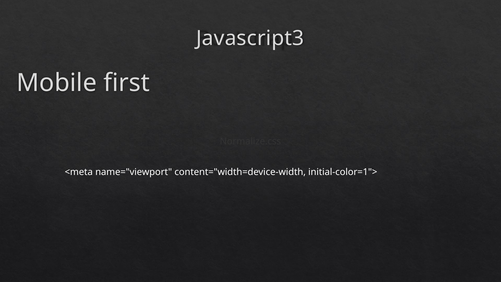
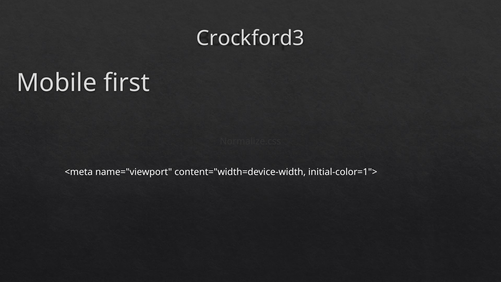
Javascript3: Javascript3 -> Crockford3
